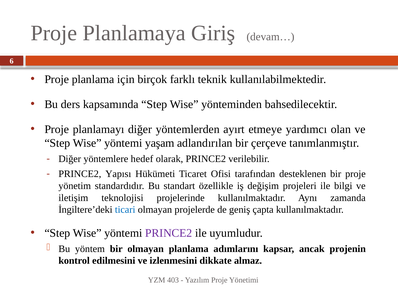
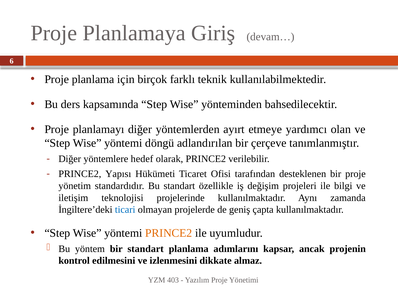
yaşam: yaşam -> döngü
PRINCE2 at (169, 233) colour: purple -> orange
bir olmayan: olmayan -> standart
